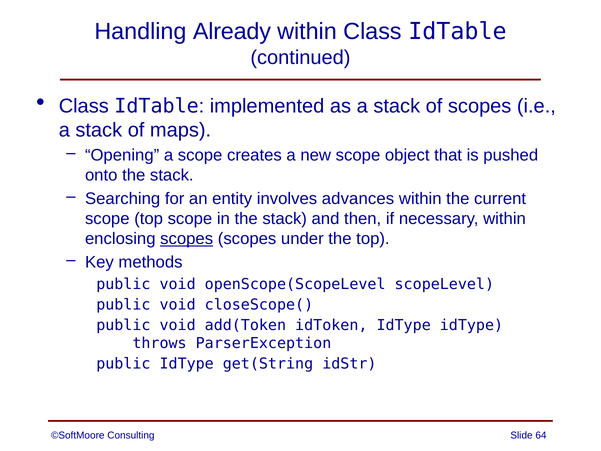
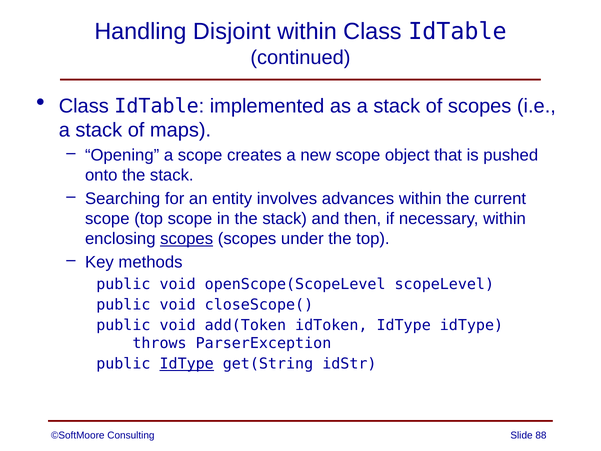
Already: Already -> Disjoint
IdType at (187, 364) underline: none -> present
64: 64 -> 88
